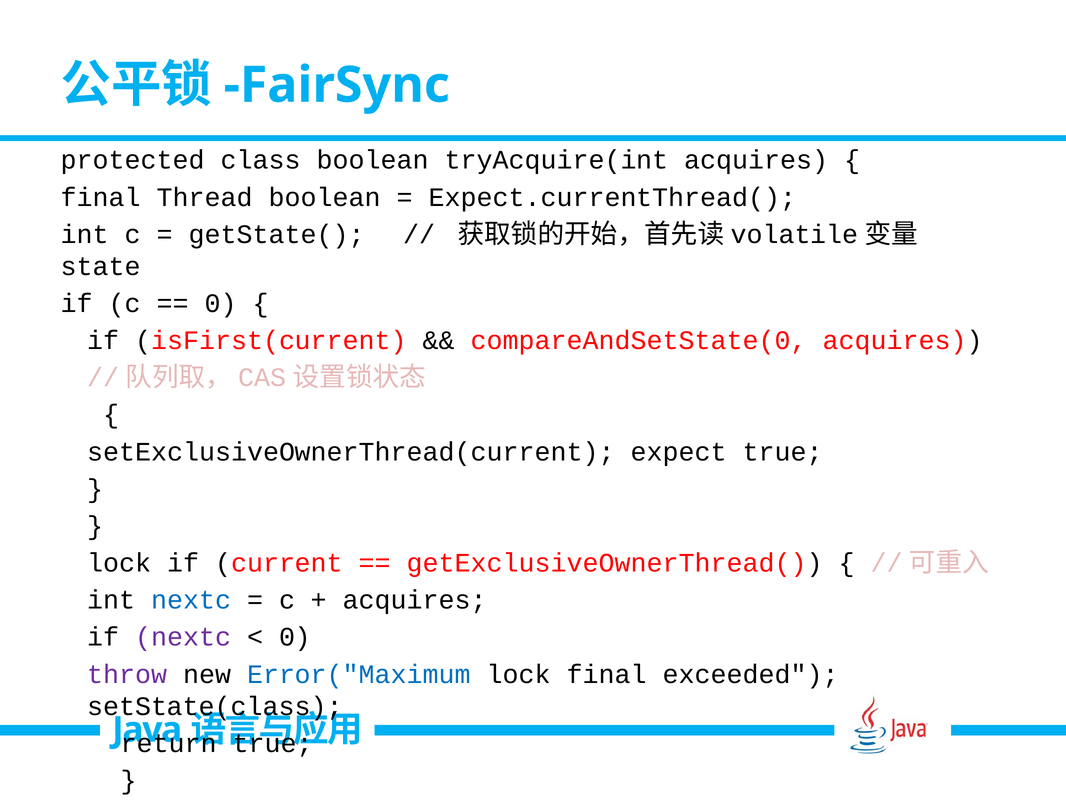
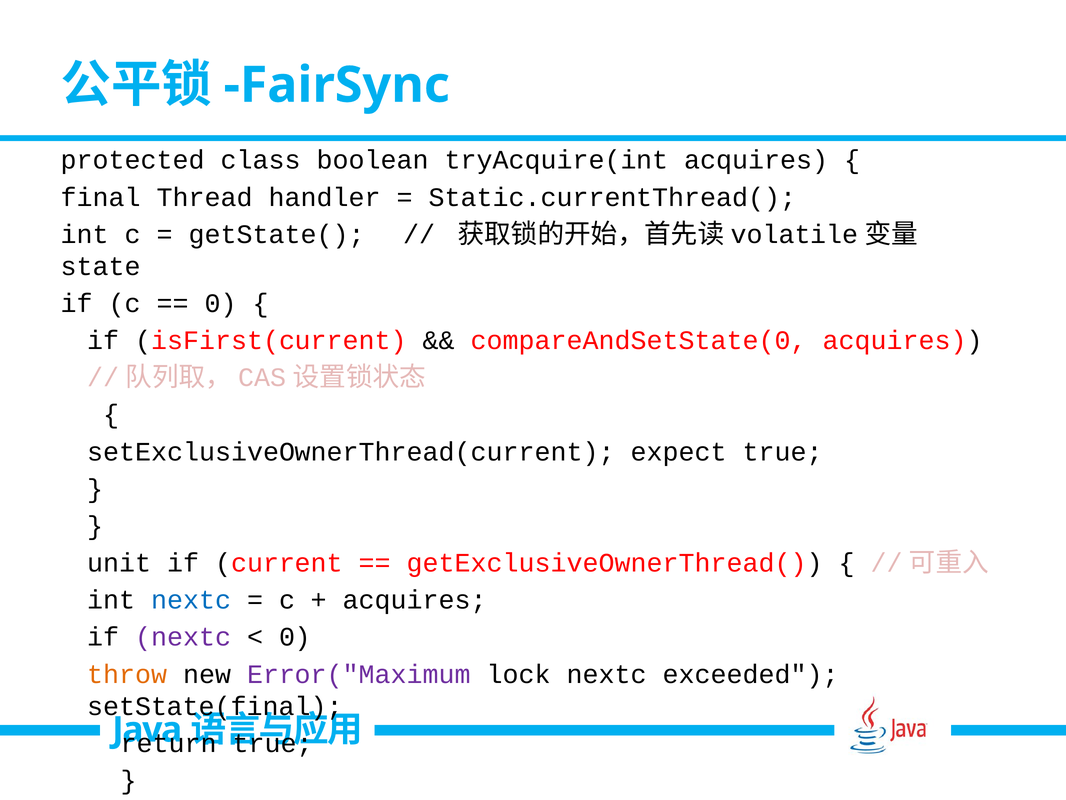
Thread boolean: boolean -> handler
Expect.currentThread(: Expect.currentThread( -> Static.currentThread(
lock at (119, 563): lock -> unit
throw colour: purple -> orange
Error("Maximum colour: blue -> purple
lock final: final -> nextc
setState(class: setState(class -> setState(final
